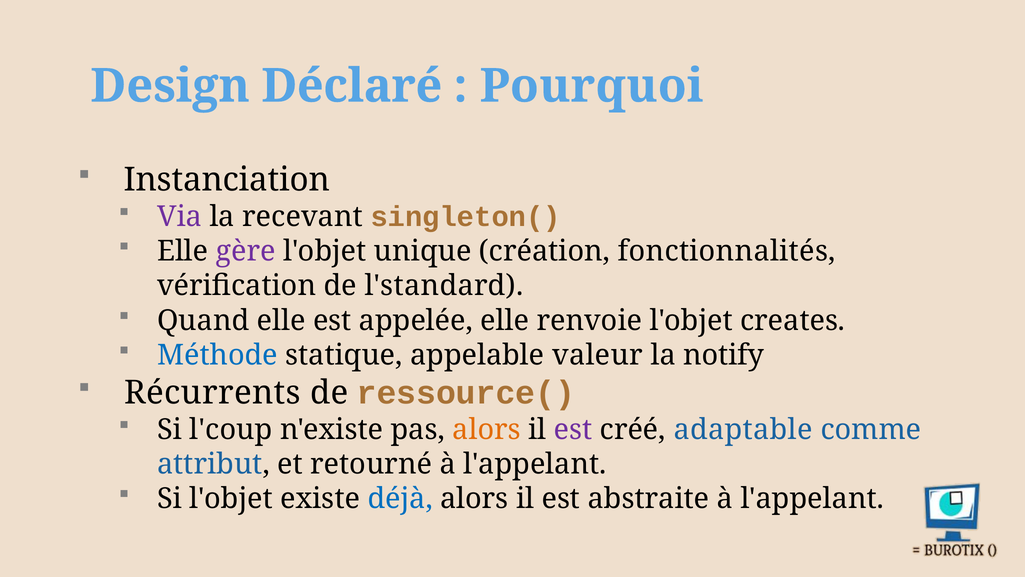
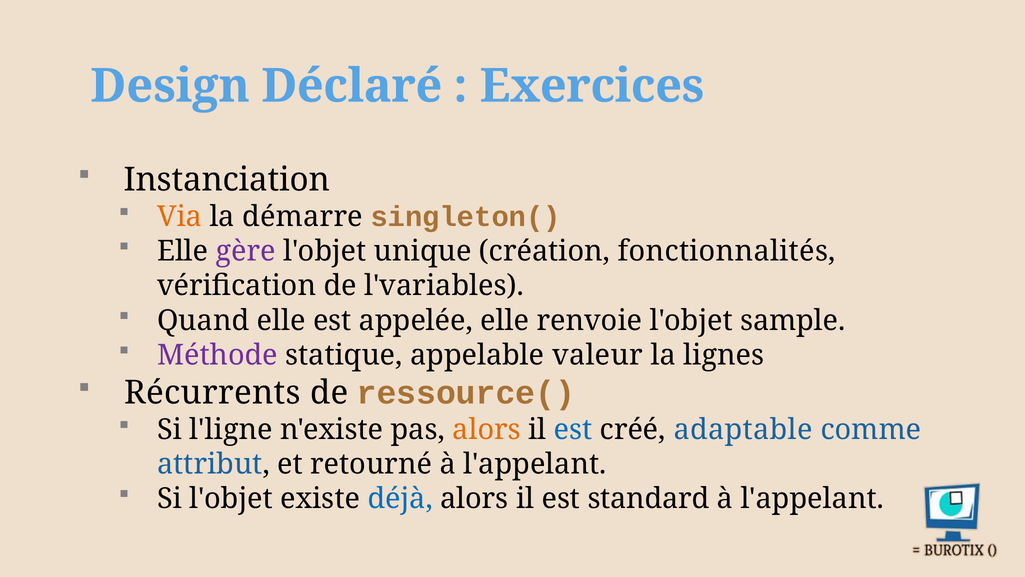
Pourquoi: Pourquoi -> Exercices
Via colour: purple -> orange
recevant: recevant -> démarre
l'standard: l'standard -> l'variables
creates: creates -> sample
Méthode colour: blue -> purple
notify: notify -> lignes
l'coup: l'coup -> l'ligne
est at (573, 429) colour: purple -> blue
abstraite: abstraite -> standard
